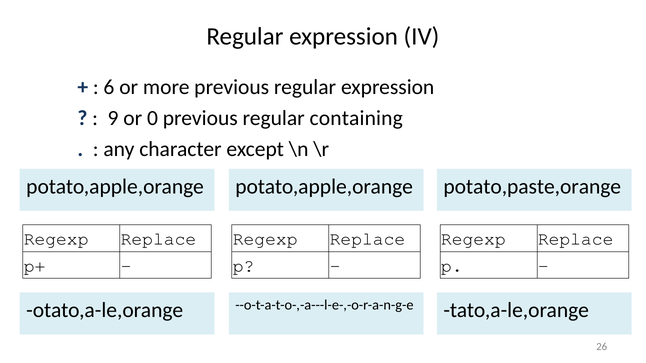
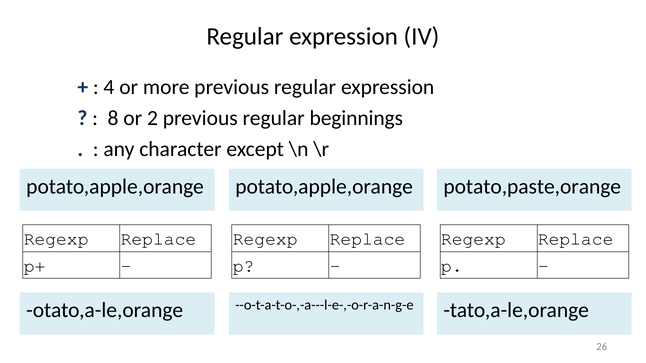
6: 6 -> 4
9: 9 -> 8
0: 0 -> 2
containing: containing -> beginnings
